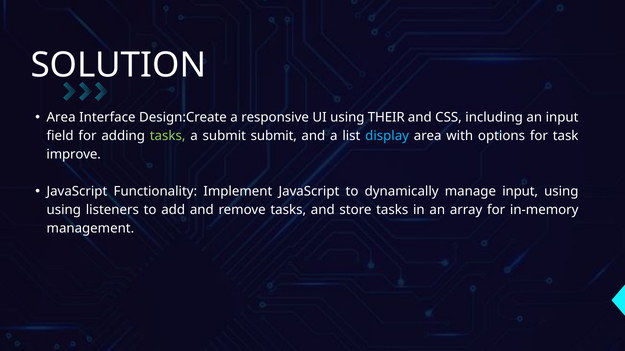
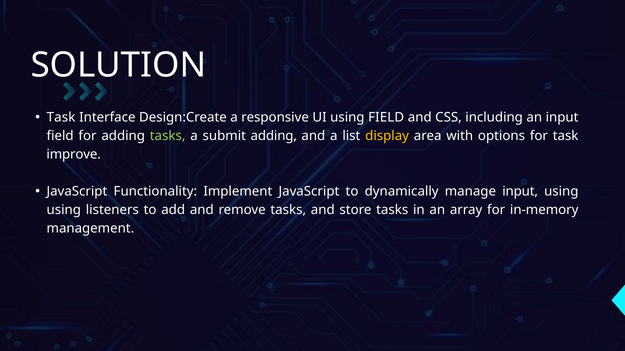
Area at (61, 118): Area -> Task
using THEIR: THEIR -> FIELD
submit submit: submit -> adding
display colour: light blue -> yellow
